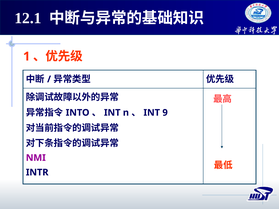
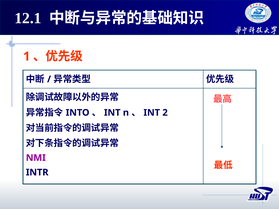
9: 9 -> 2
